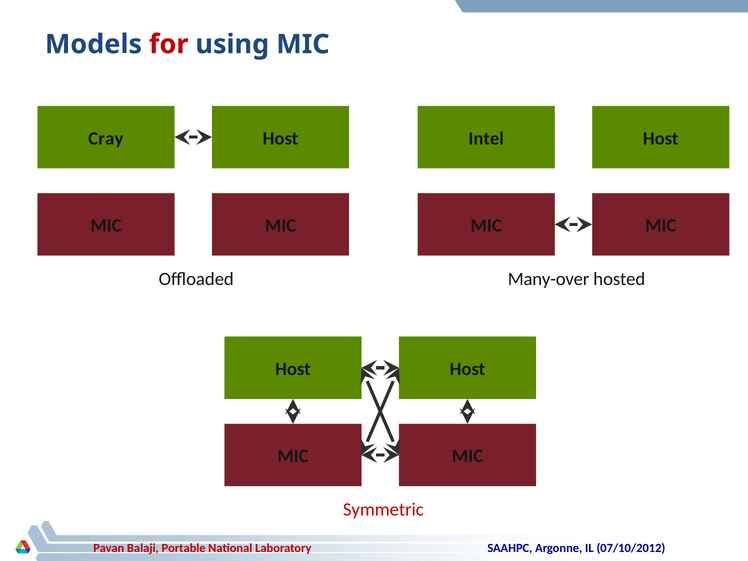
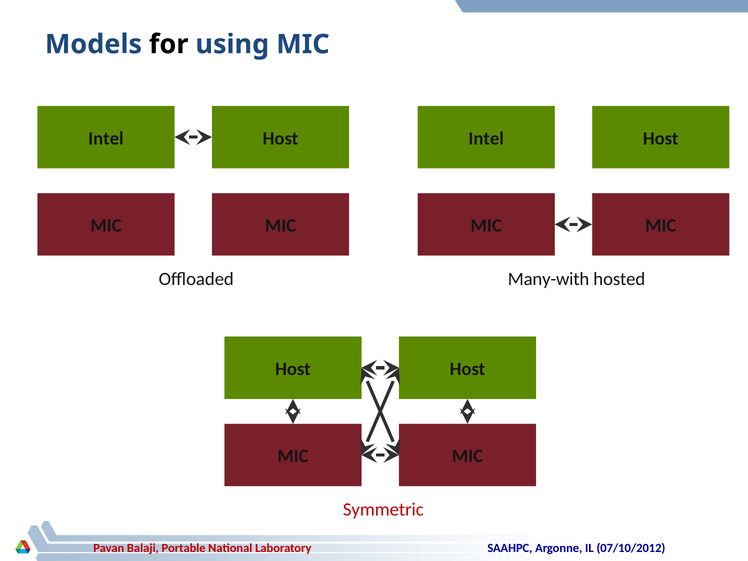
for colour: red -> black
Cray at (106, 138): Cray -> Intel
Many-over: Many-over -> Many-with
